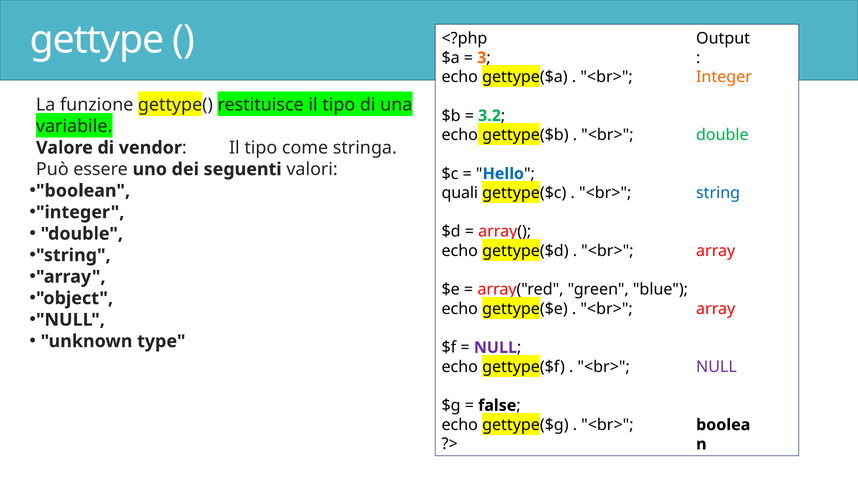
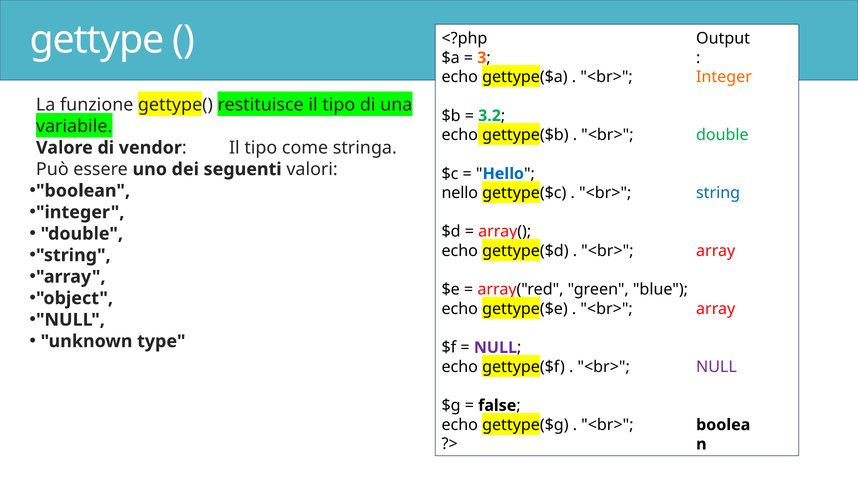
quali: quali -> nello
